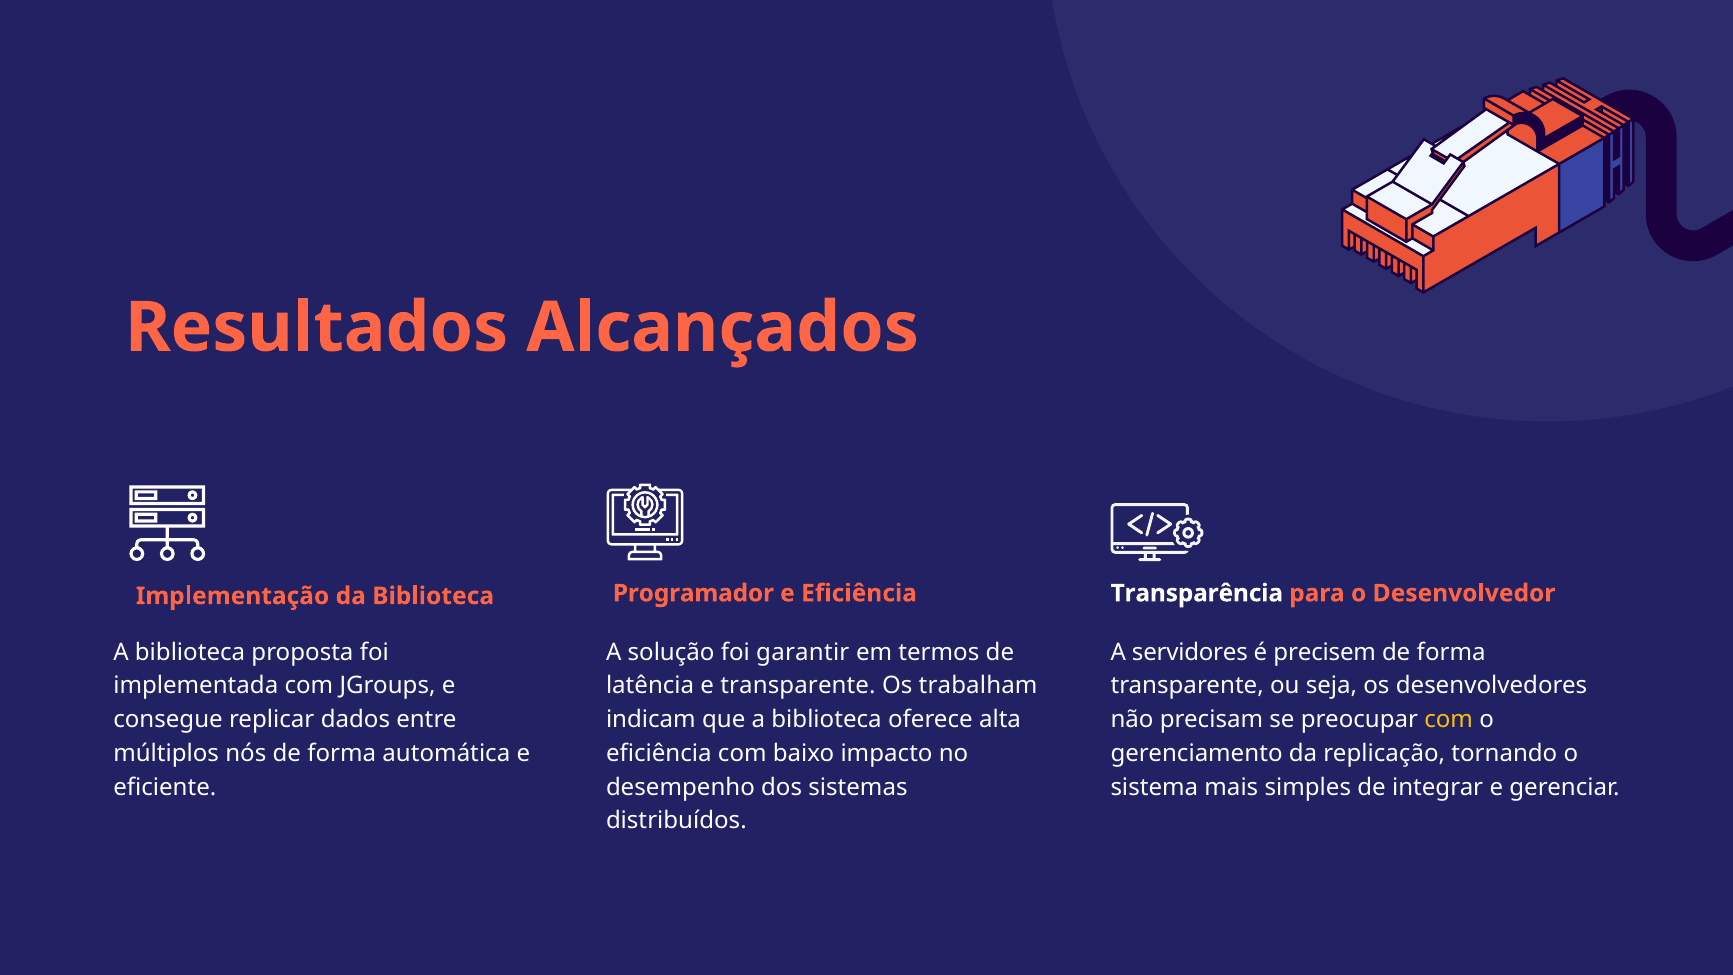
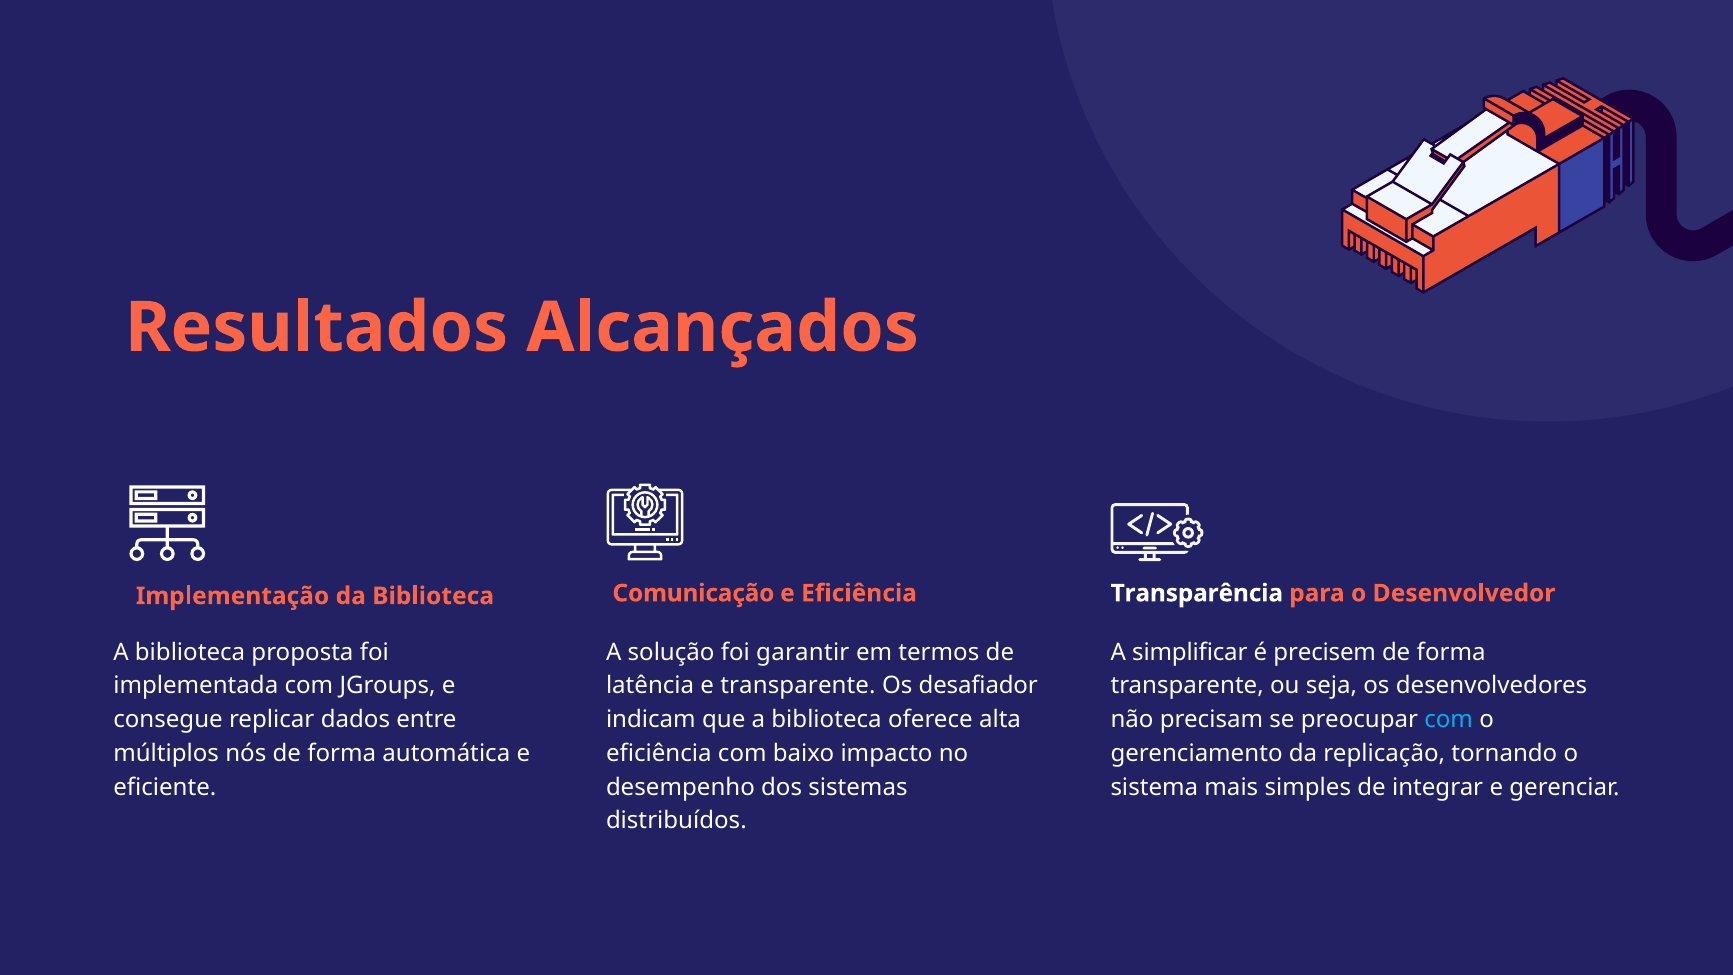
Programador: Programador -> Comunicação
servidores: servidores -> simplificar
trabalham: trabalham -> desafiador
com at (1449, 720) colour: yellow -> light blue
